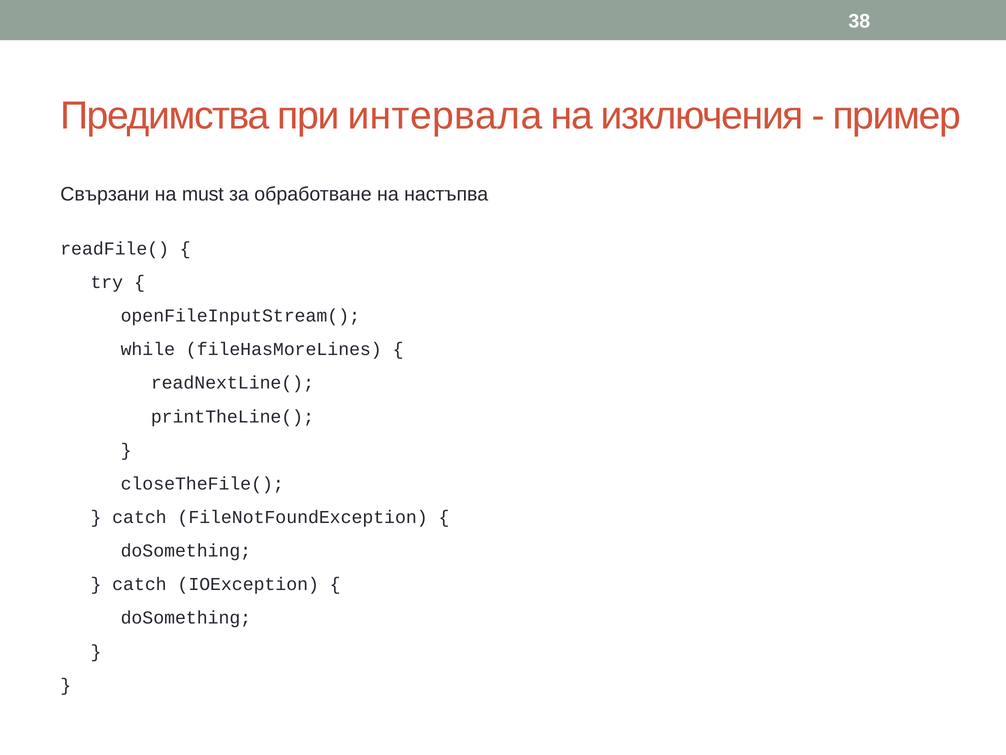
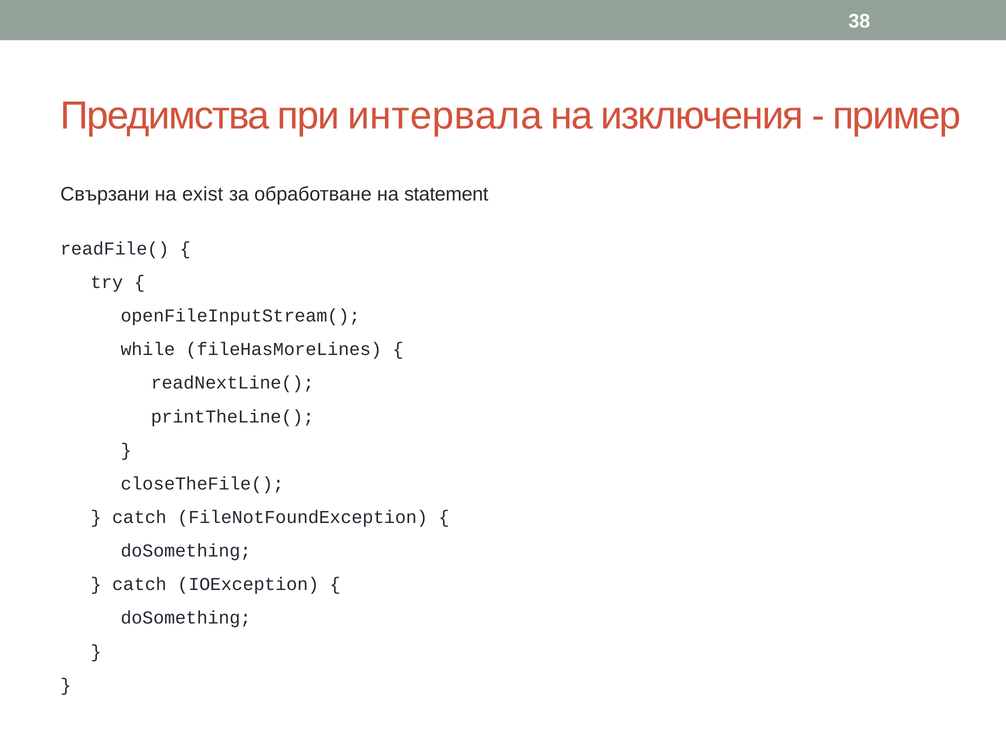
must: must -> exist
настъпва: настъпва -> statement
